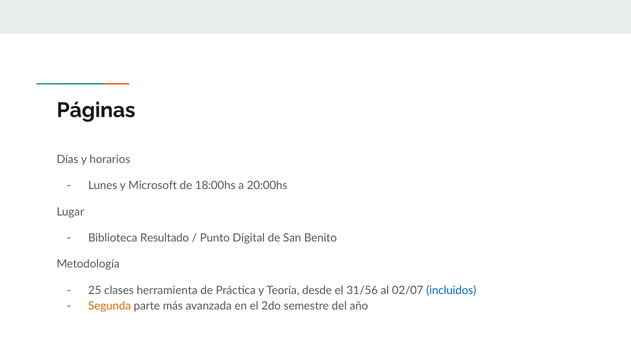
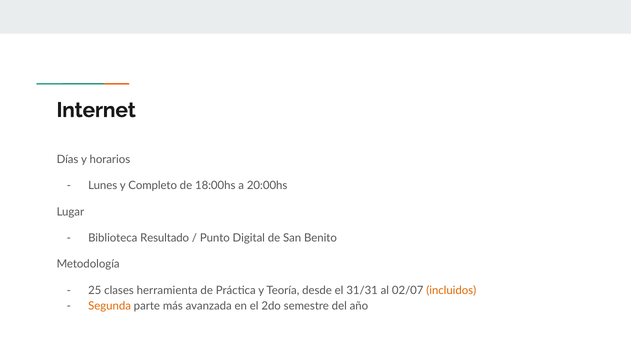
Páginas: Páginas -> Internet
Microsoft: Microsoft -> Completo
31/56: 31/56 -> 31/31
incluidos colour: blue -> orange
